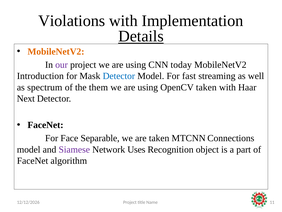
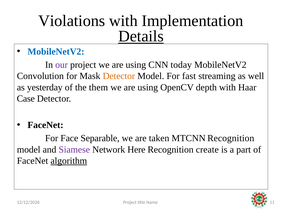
MobileNetV2 at (56, 51) colour: orange -> blue
Introduction: Introduction -> Convolution
Detector at (119, 76) colour: blue -> orange
spectrum: spectrum -> yesterday
OpenCV taken: taken -> depth
Next: Next -> Case
MTCNN Connections: Connections -> Recognition
Uses: Uses -> Here
object: object -> create
algorithm underline: none -> present
